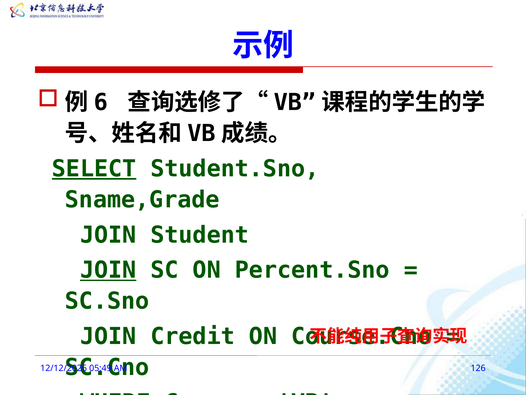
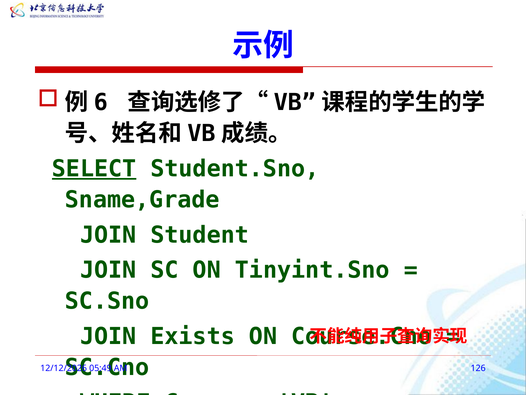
JOIN at (108, 270) underline: present -> none
Percent.Sno: Percent.Sno -> Tinyint.Sno
Credit: Credit -> Exists
